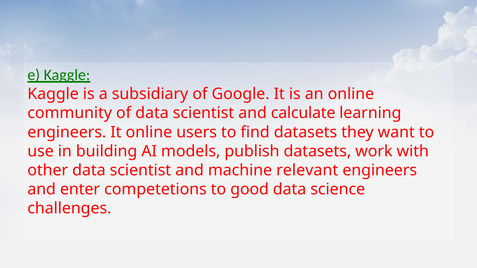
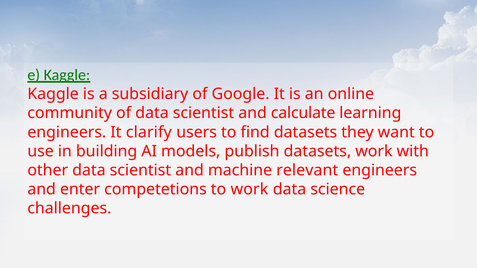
It online: online -> clarify
to good: good -> work
